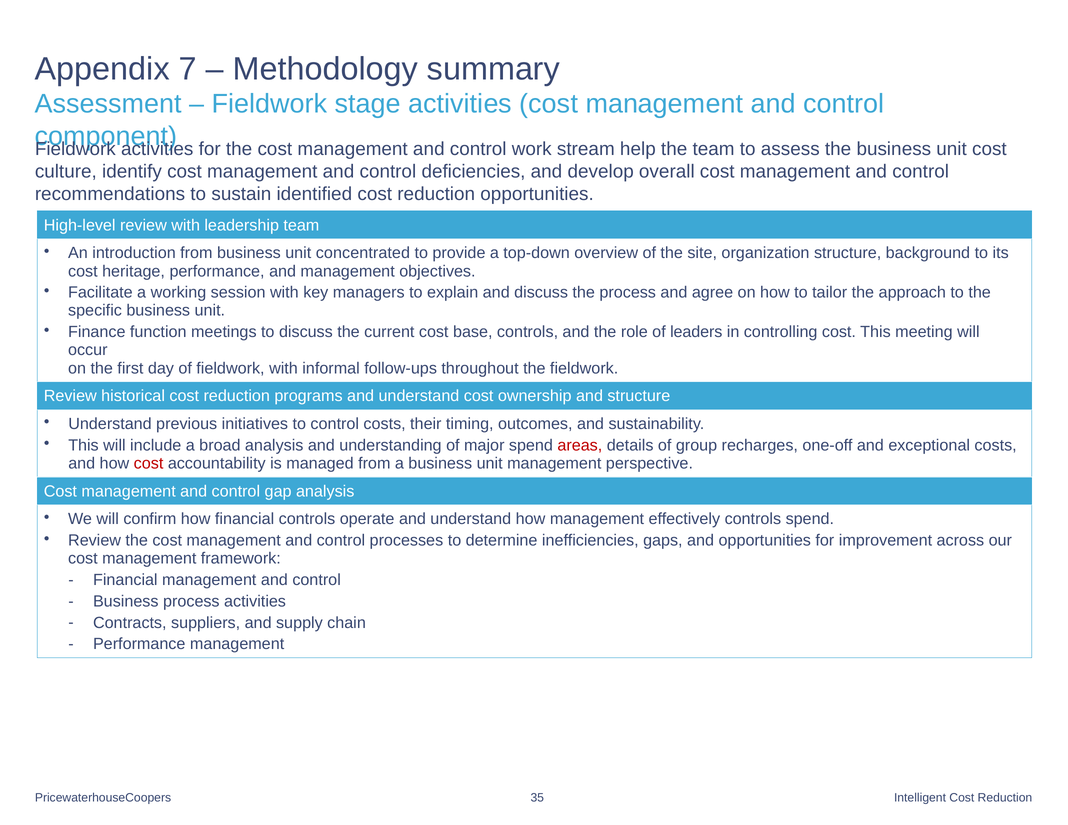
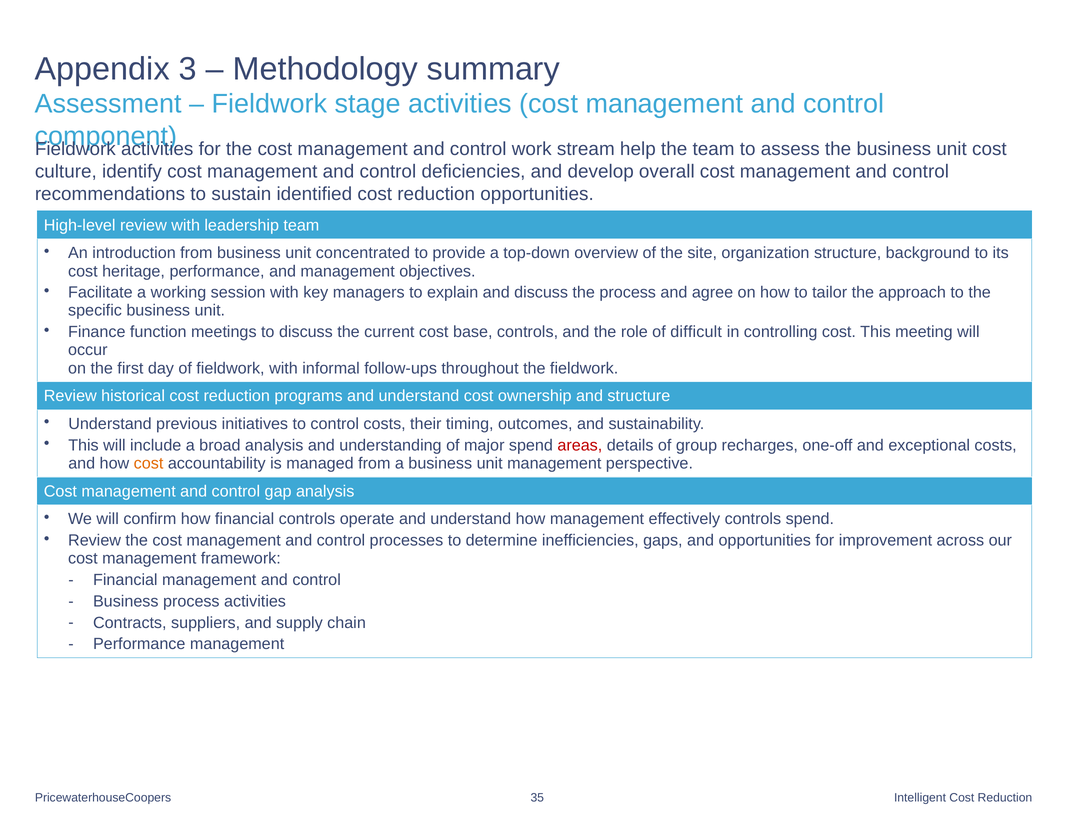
7: 7 -> 3
leaders: leaders -> difficult
cost at (149, 464) colour: red -> orange
